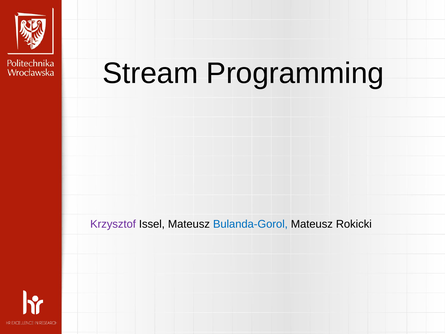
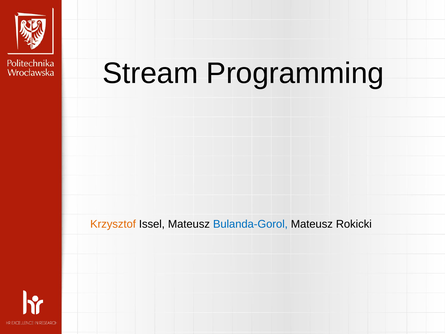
Krzysztof colour: purple -> orange
